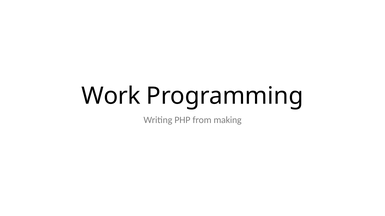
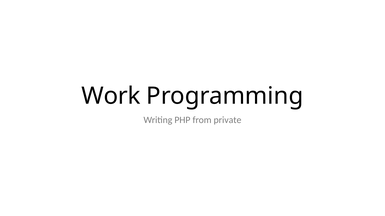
making: making -> private
